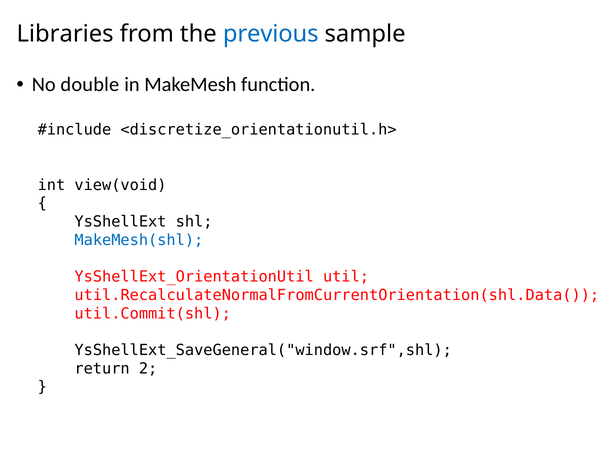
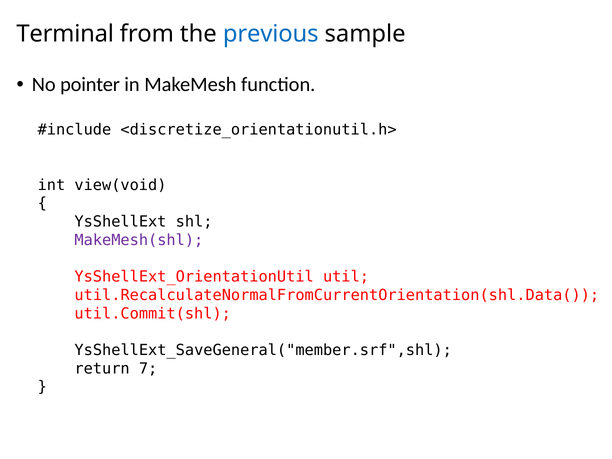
Libraries: Libraries -> Terminal
double: double -> pointer
MakeMesh(shl colour: blue -> purple
YsShellExt_SaveGeneral("window.srf",shl: YsShellExt_SaveGeneral("window.srf",shl -> YsShellExt_SaveGeneral("member.srf",shl
2: 2 -> 7
